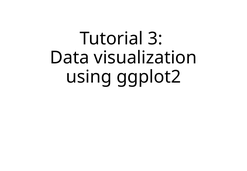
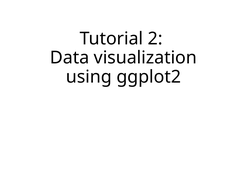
3: 3 -> 2
